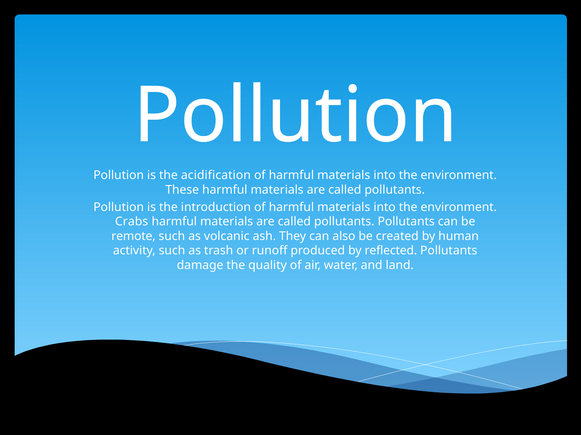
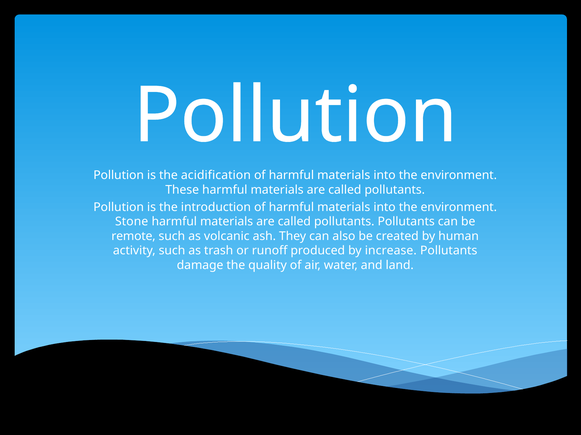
Crabs: Crabs -> Stone
reflected: reflected -> increase
